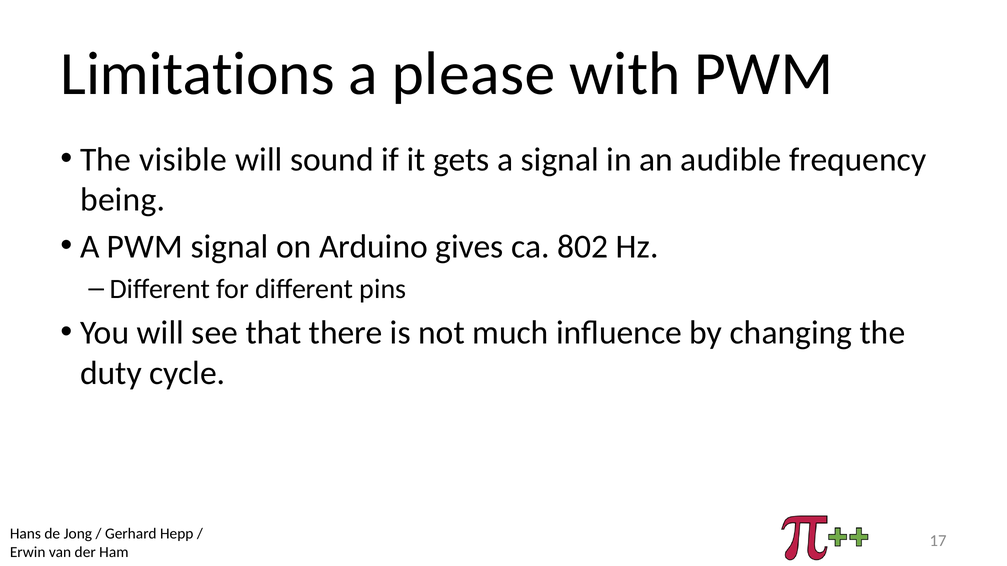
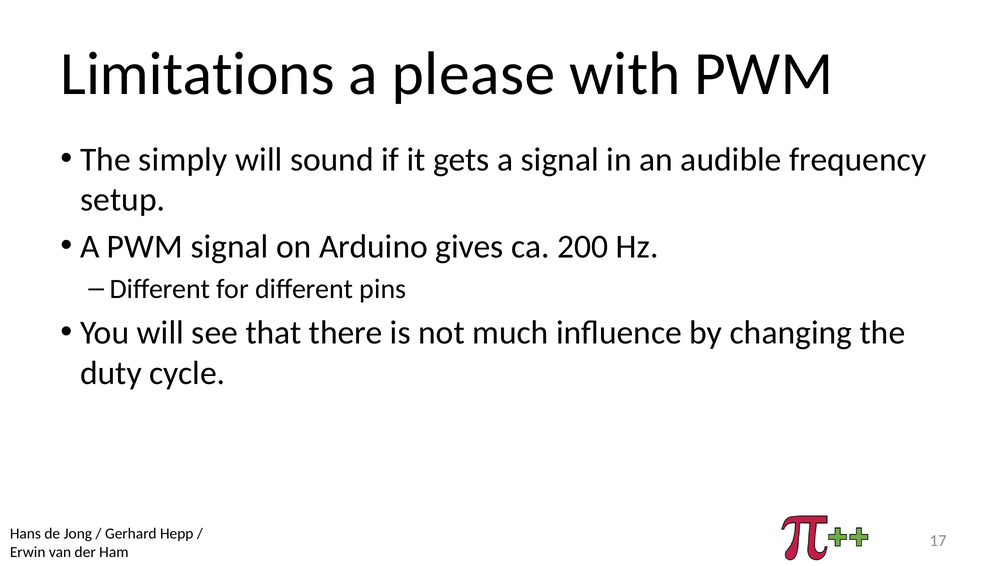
visible: visible -> simply
being: being -> setup
802: 802 -> 200
